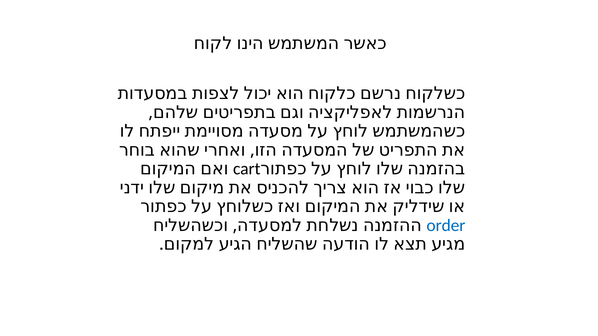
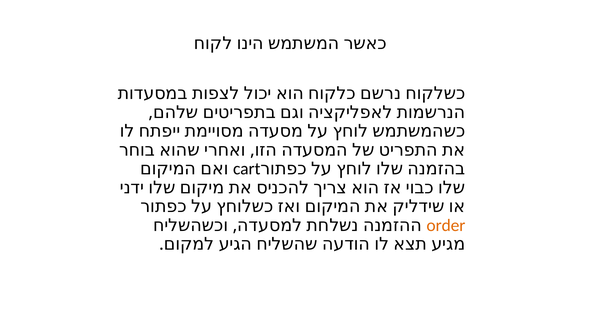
order colour: blue -> orange
